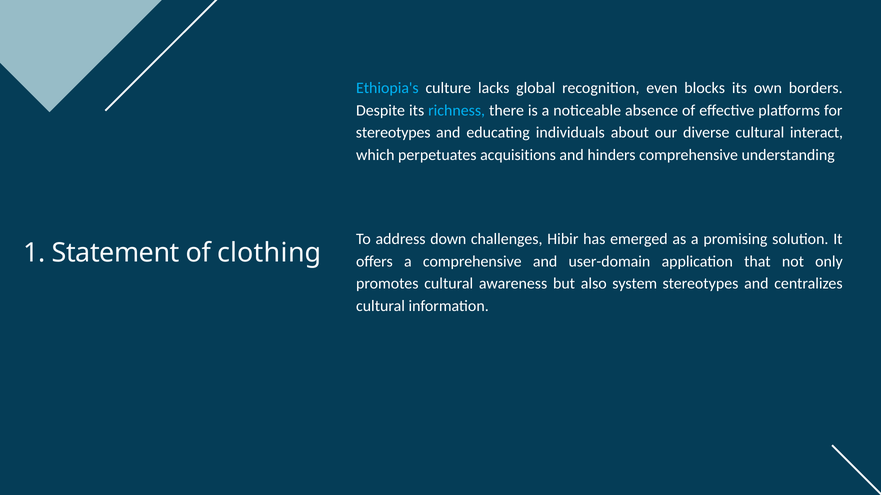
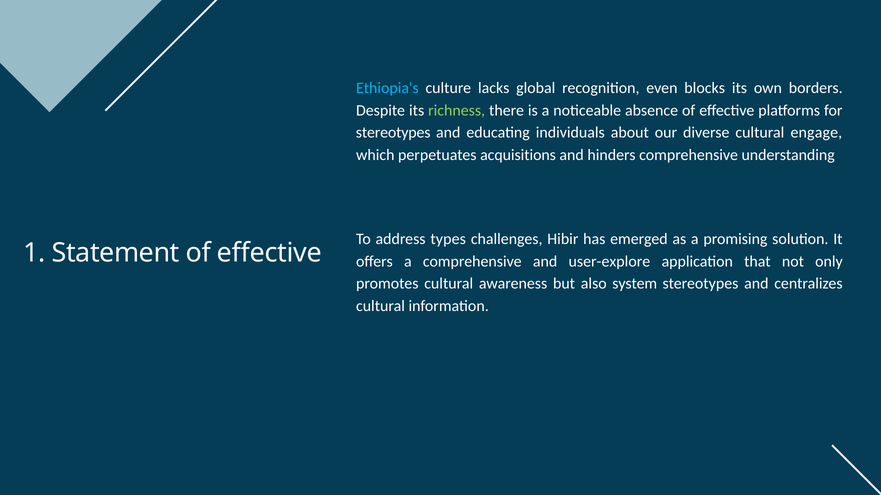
richness colour: light blue -> light green
interact: interact -> engage
down: down -> types
Statement of clothing: clothing -> effective
user-domain: user-domain -> user-explore
